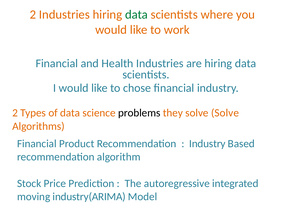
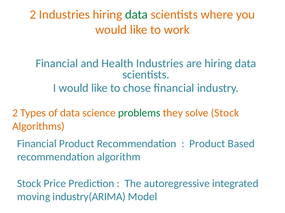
problems colour: black -> green
solve Solve: Solve -> Stock
Industry at (207, 144): Industry -> Product
